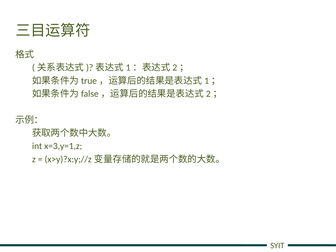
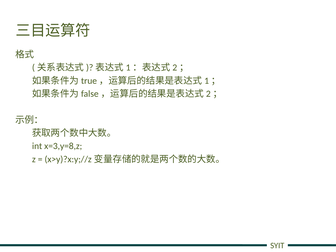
x=3,y=1,z: x=3,y=1,z -> x=3,y=8,z
